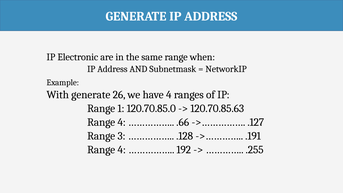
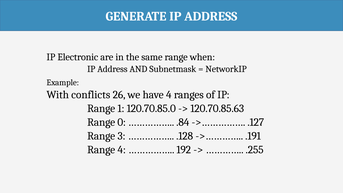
With generate: generate -> conflicts
4 at (122, 122): 4 -> 0
.66: .66 -> .84
